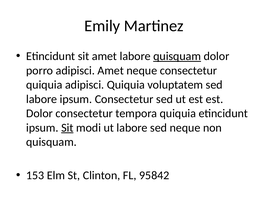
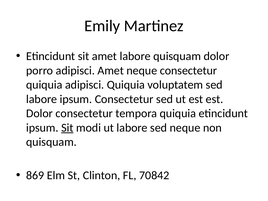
quisquam at (177, 56) underline: present -> none
153: 153 -> 869
95842: 95842 -> 70842
